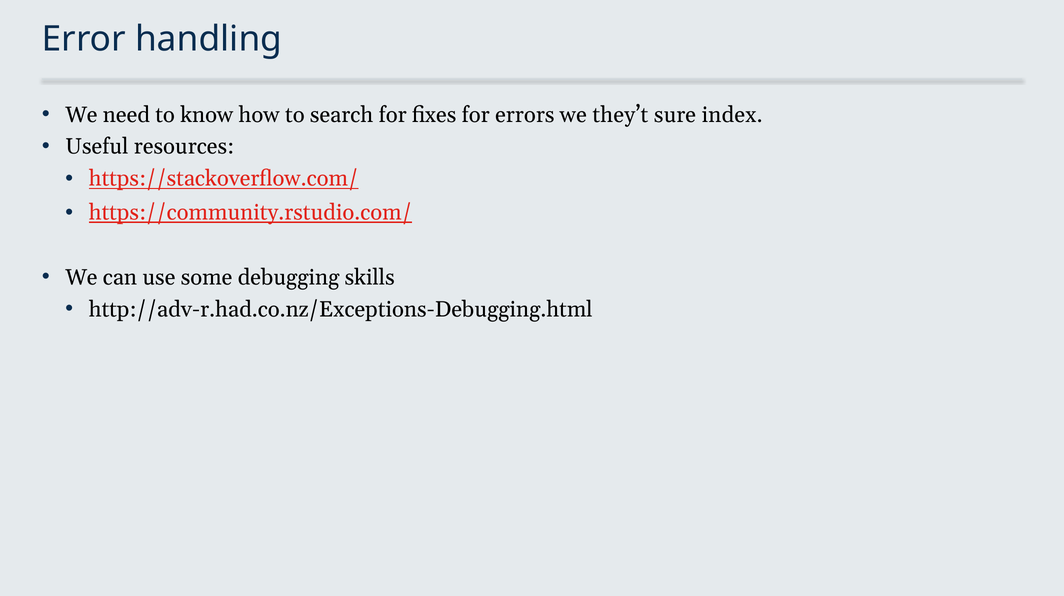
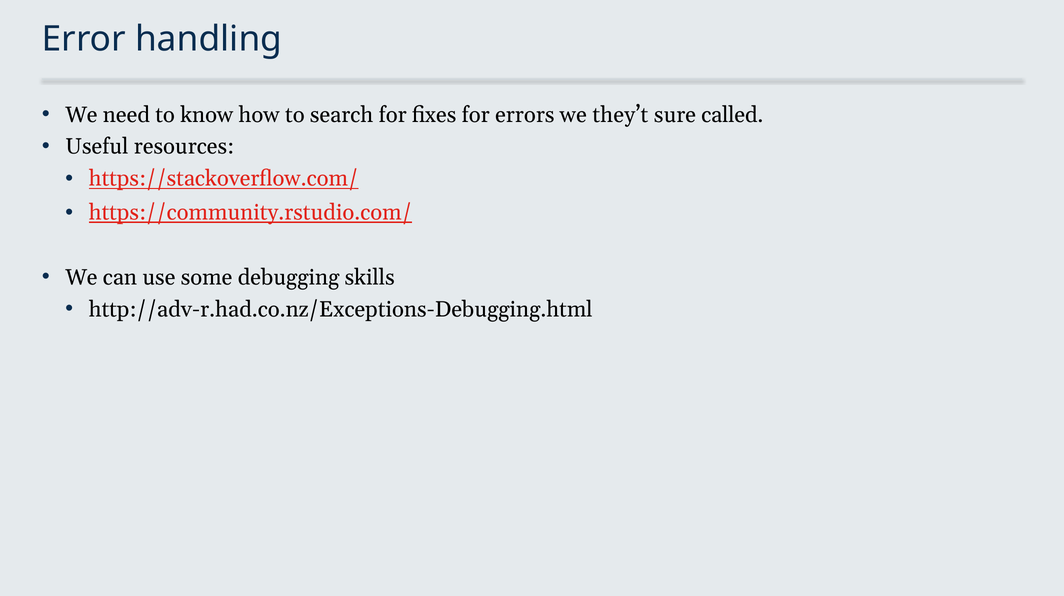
index: index -> called
